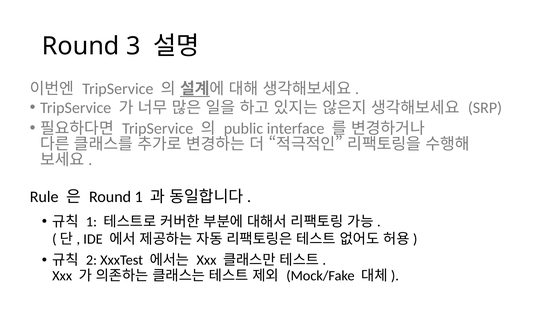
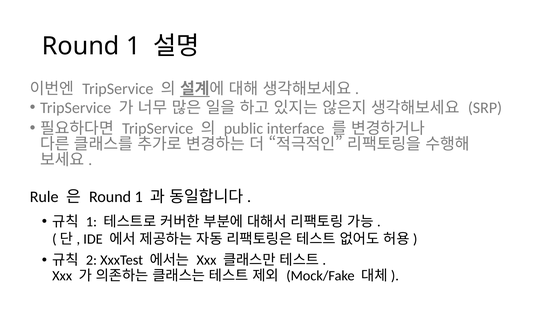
3 at (133, 46): 3 -> 1
